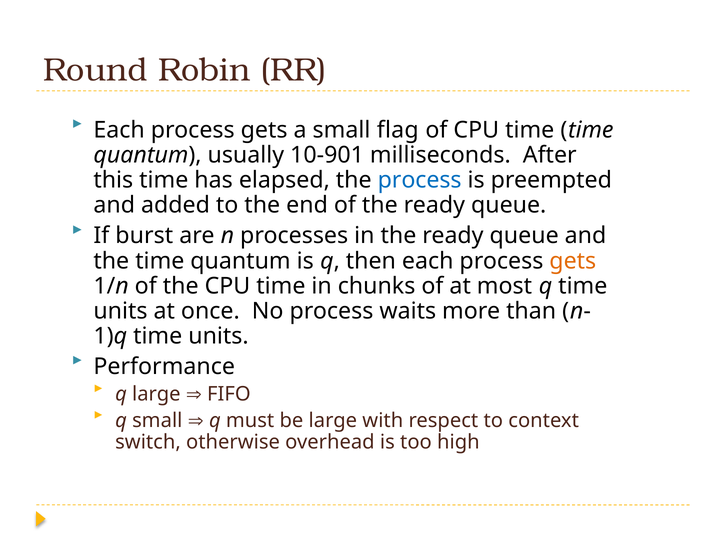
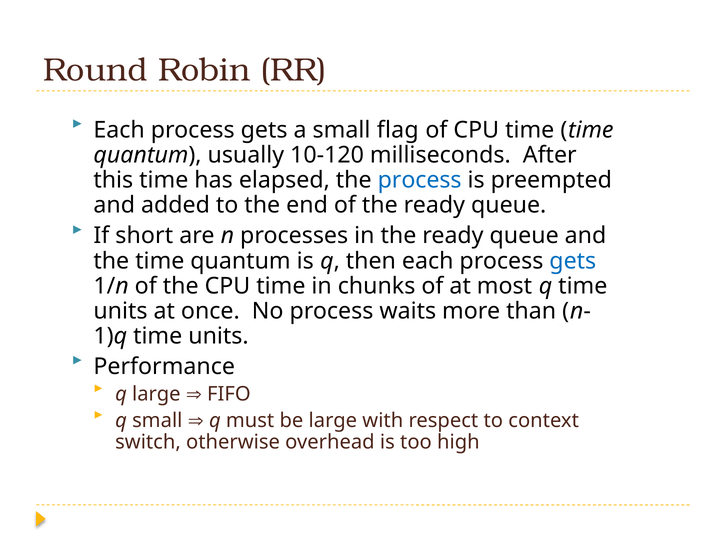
10-901: 10-901 -> 10-120
burst: burst -> short
gets at (573, 261) colour: orange -> blue
